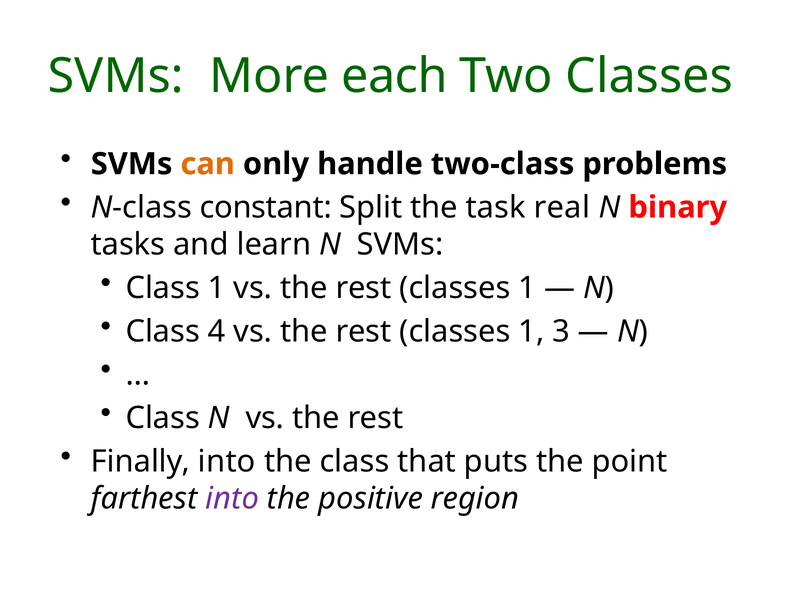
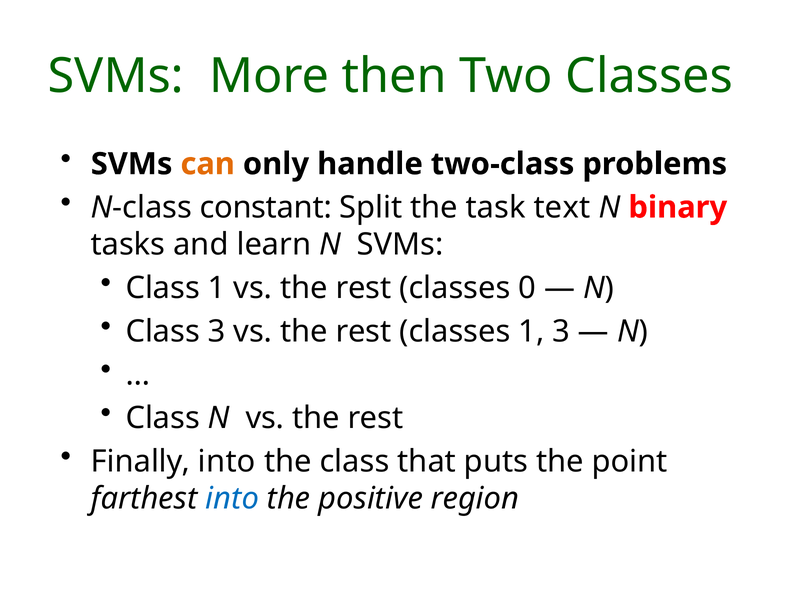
each: each -> then
real: real -> text
1 at (527, 288): 1 -> 0
Class 4: 4 -> 3
into at (232, 498) colour: purple -> blue
